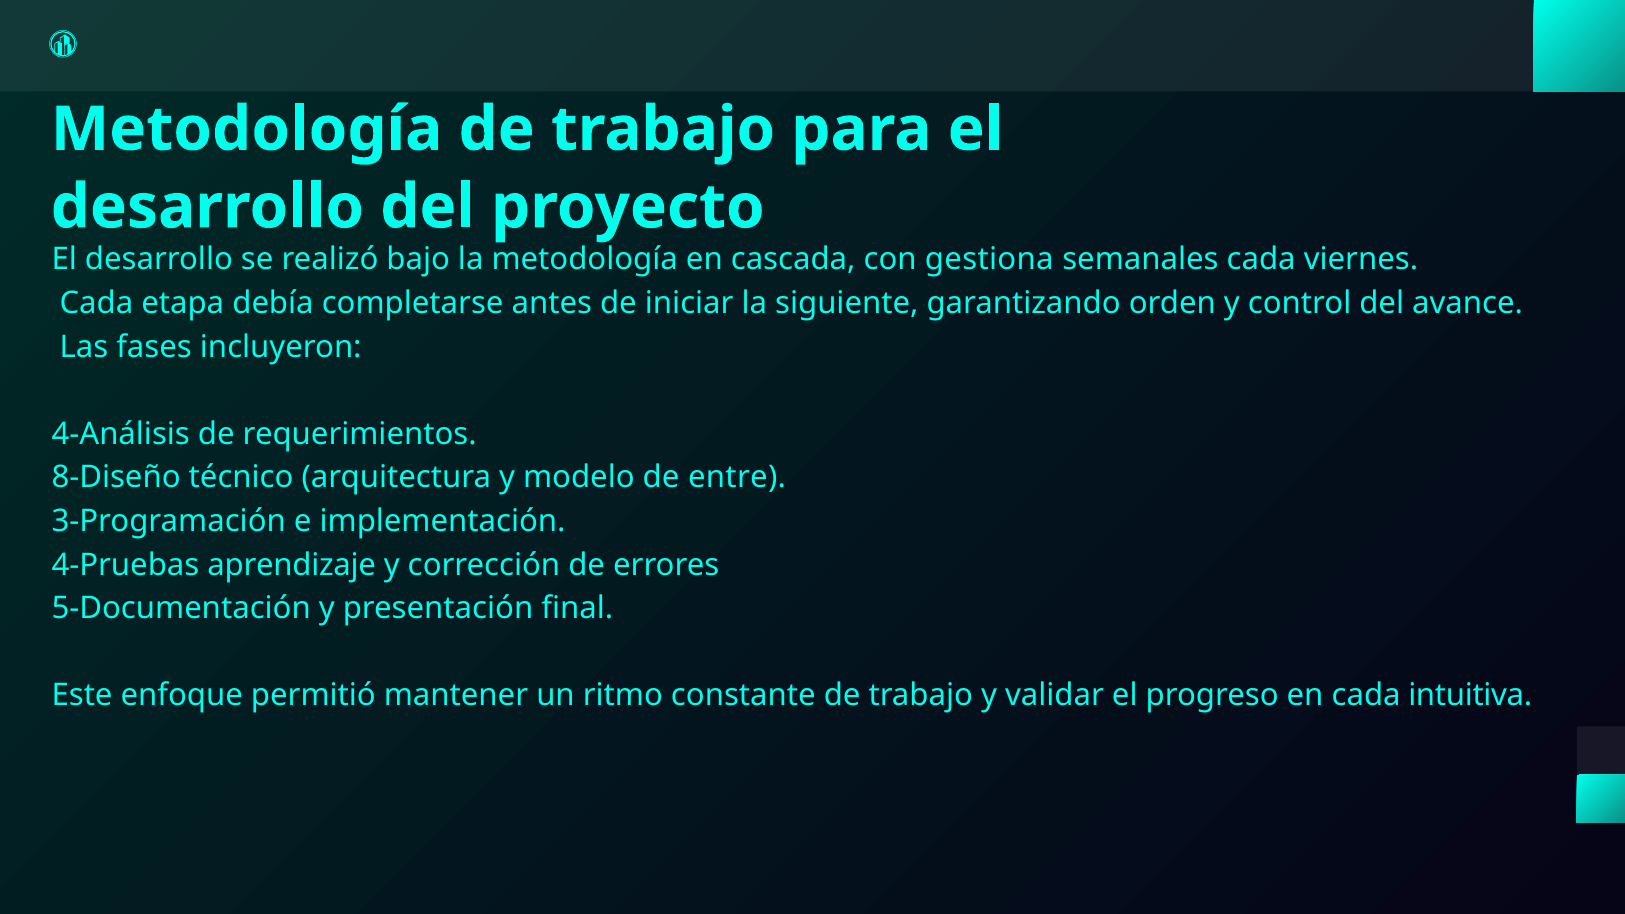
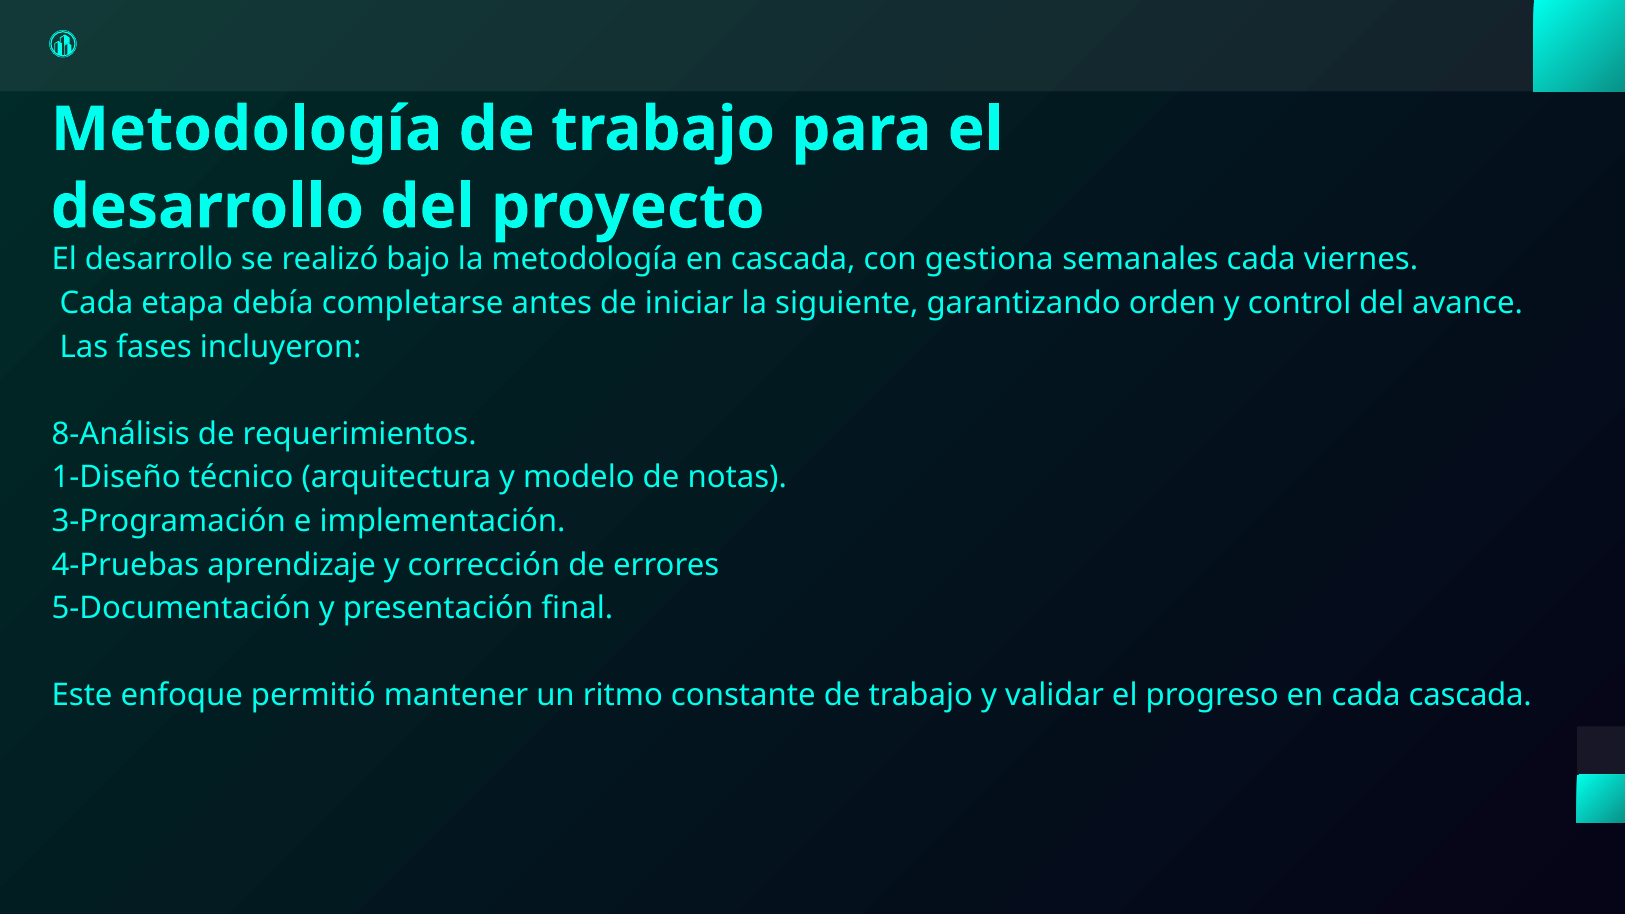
4-Análisis: 4-Análisis -> 8-Análisis
8-Diseño: 8-Diseño -> 1-Diseño
entre: entre -> notas
cada intuitiva: intuitiva -> cascada
